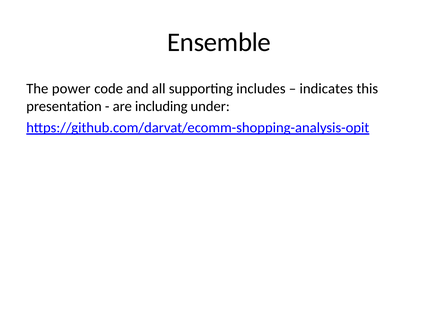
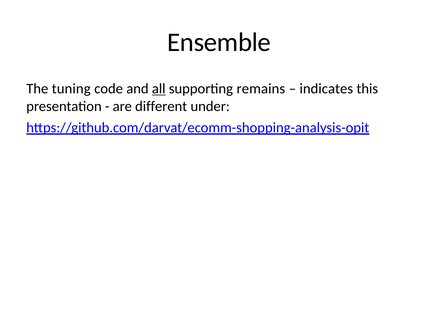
power: power -> tuning
all underline: none -> present
includes: includes -> remains
including: including -> different
